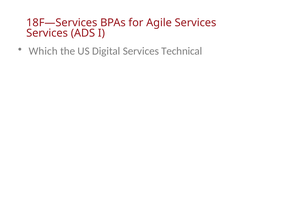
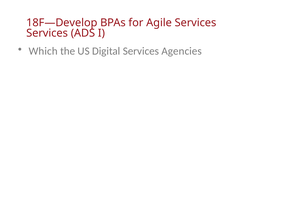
18F—Services: 18F—Services -> 18F—Develop
Technical: Technical -> Agencies
